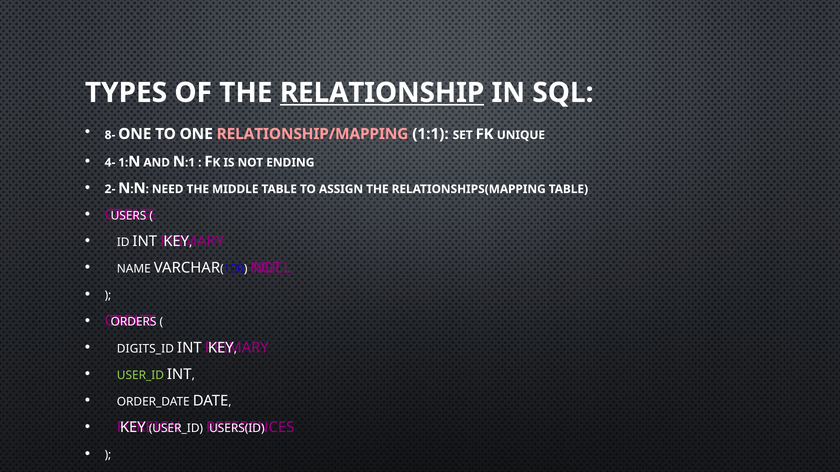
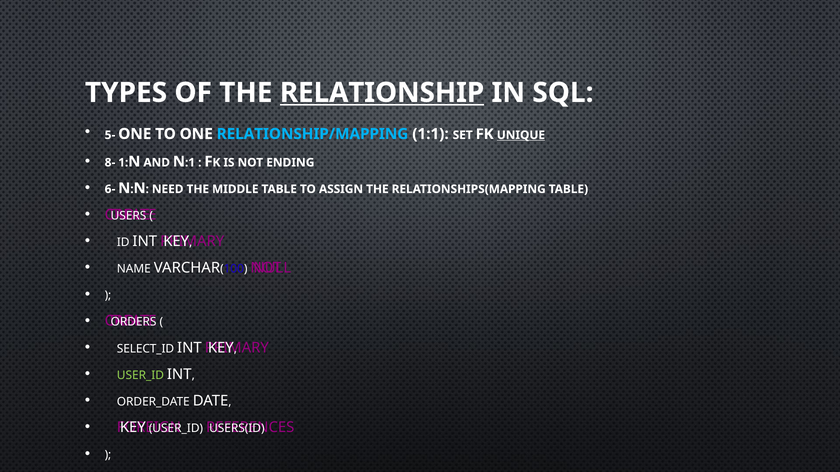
8-: 8- -> 5-
RELATIONSHIP/MAPPING colour: pink -> light blue
UNIQUE underline: none -> present
4-: 4- -> 8-
2-: 2- -> 6-
DIGITS_ID: DIGITS_ID -> SELECT_ID
